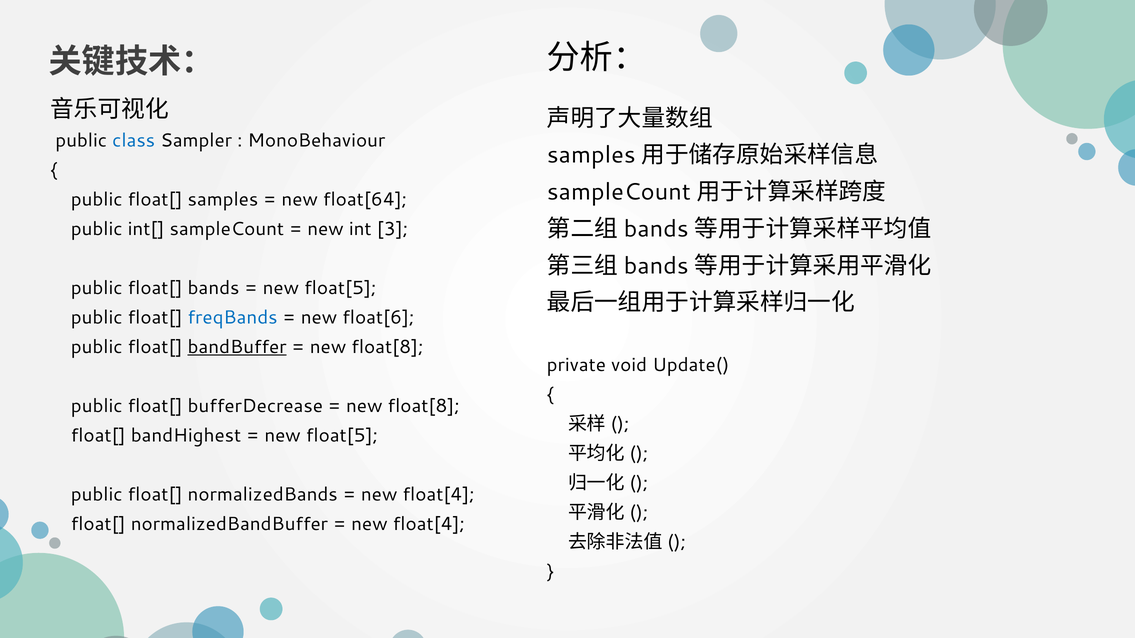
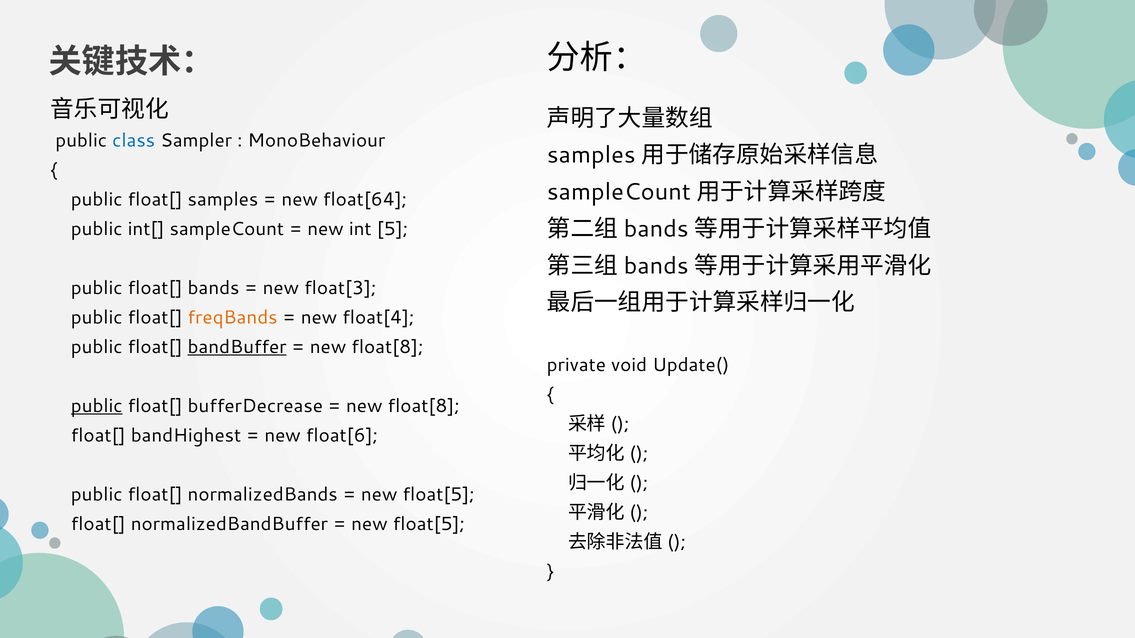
3: 3 -> 5
float[5 at (340, 288): float[5 -> float[3
freqBands colour: blue -> orange
float[6: float[6 -> float[4
public at (97, 406) underline: none -> present
float[5 at (342, 436): float[5 -> float[6
float[4 at (439, 495): float[4 -> float[5
float[4 at (429, 524): float[4 -> float[5
